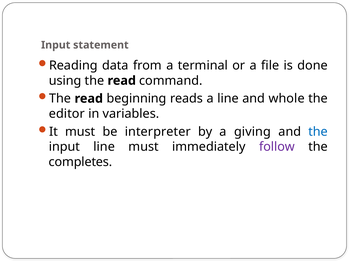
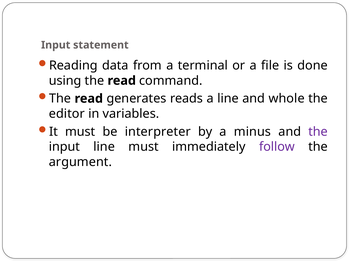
beginning: beginning -> generates
giving: giving -> minus
the at (318, 132) colour: blue -> purple
completes: completes -> argument
